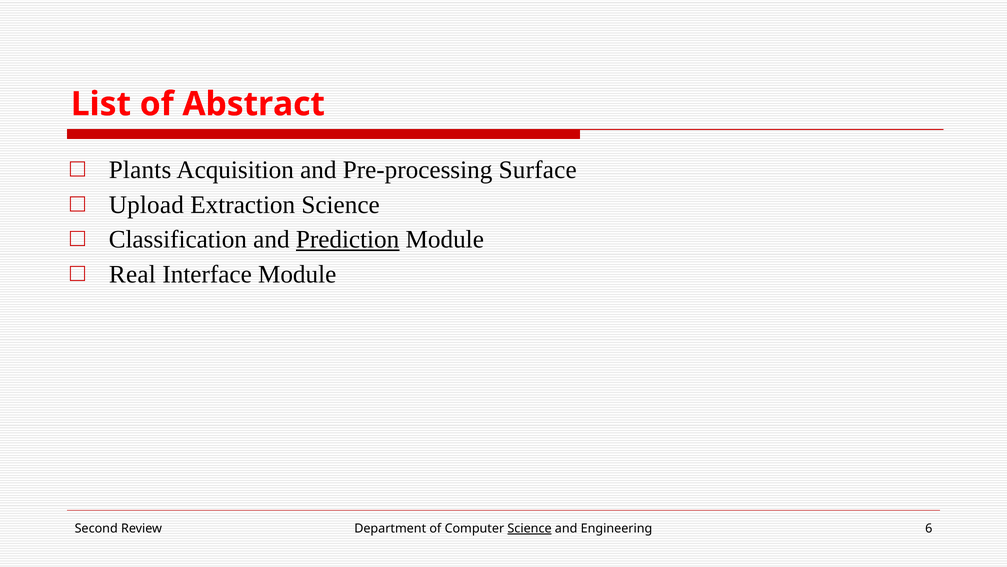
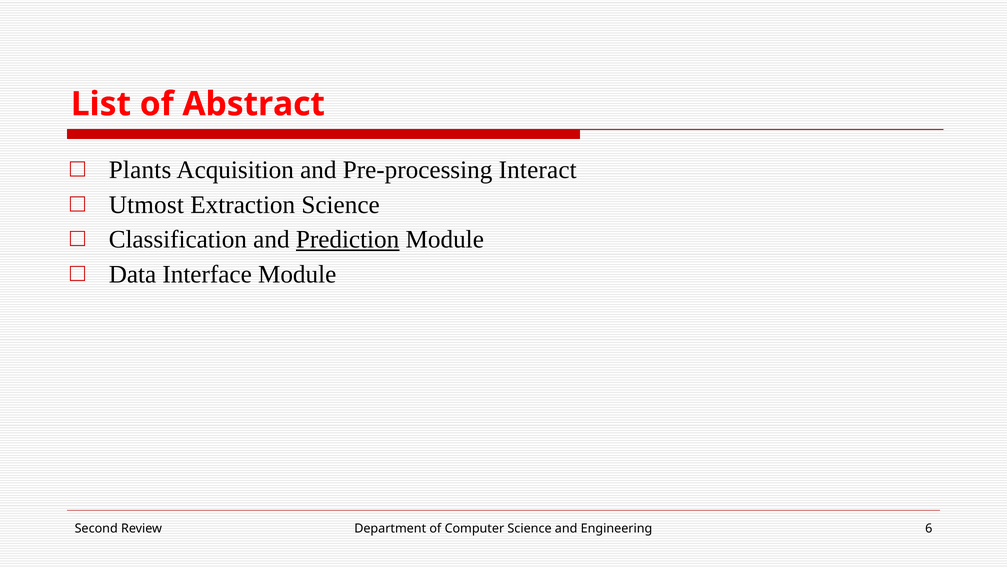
Surface: Surface -> Interact
Upload: Upload -> Utmost
Real: Real -> Data
Science at (530, 528) underline: present -> none
